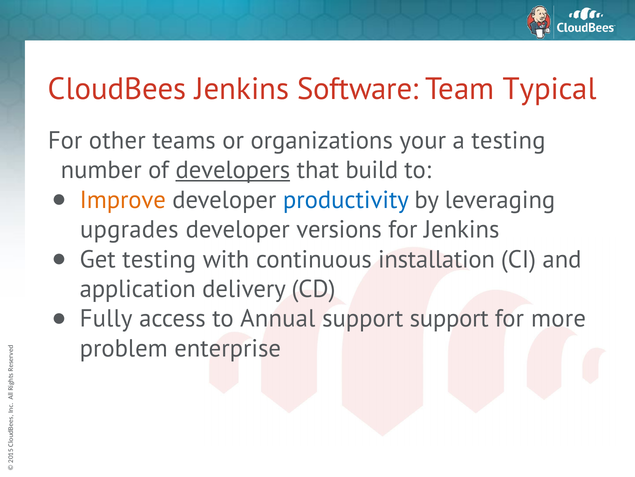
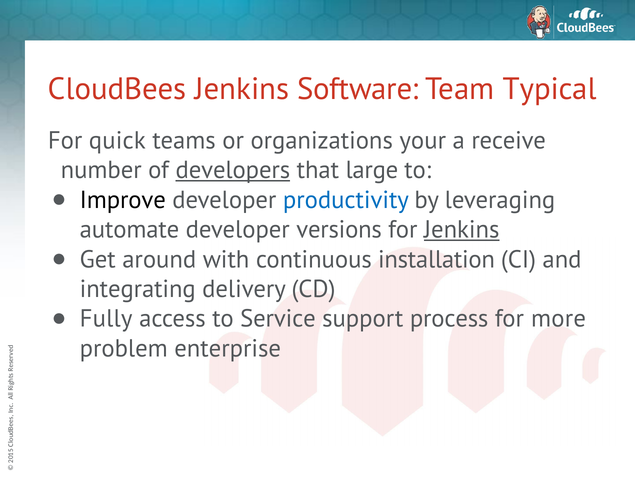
other: other -> quick
a testing: testing -> receive
build: build -> large
Improve colour: orange -> black
upgrades: upgrades -> automate
Jenkins at (462, 229) underline: none -> present
Get testing: testing -> around
application: application -> integrating
Annual: Annual -> Service
support support: support -> process
